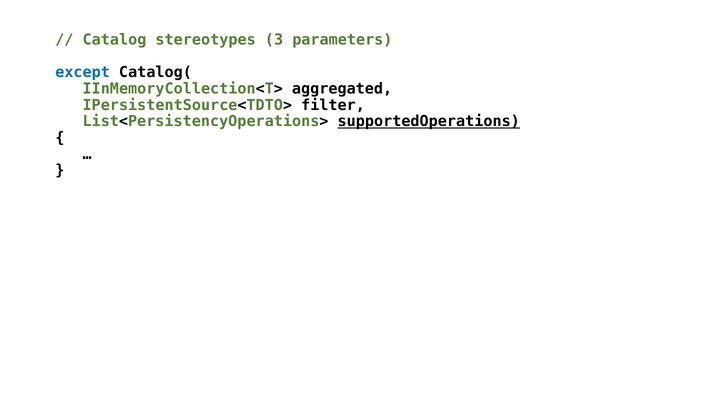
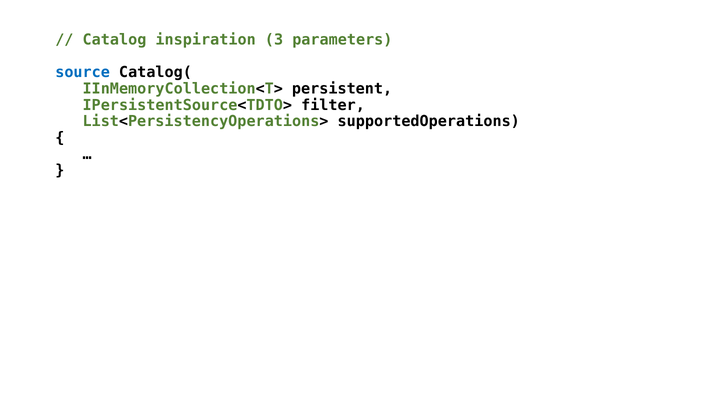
stereotypes: stereotypes -> inspiration
except: except -> source
aggregated: aggregated -> persistent
supportedOperations underline: present -> none
